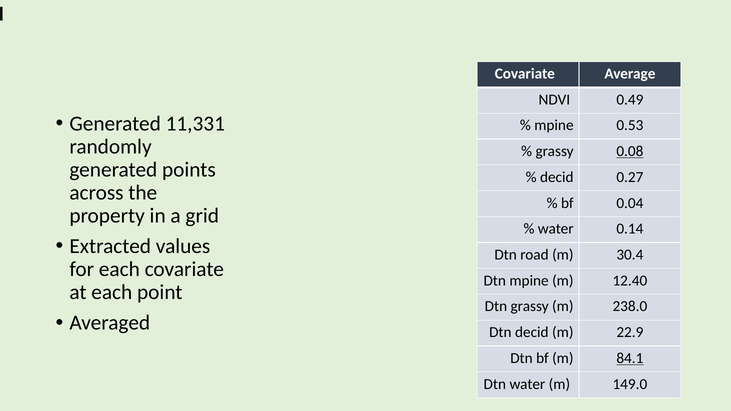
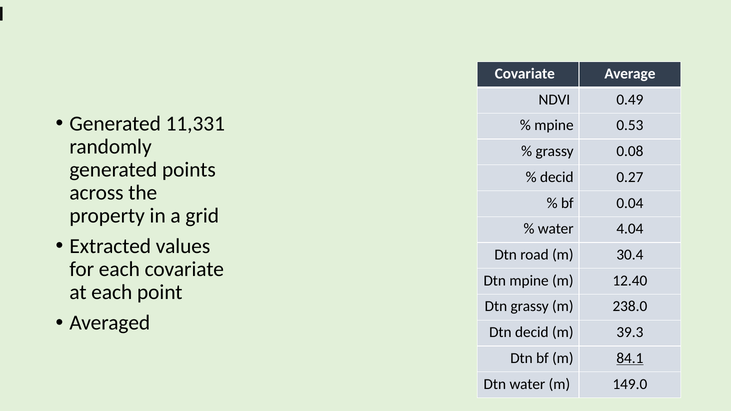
0.08 underline: present -> none
0.14: 0.14 -> 4.04
22.9: 22.9 -> 39.3
